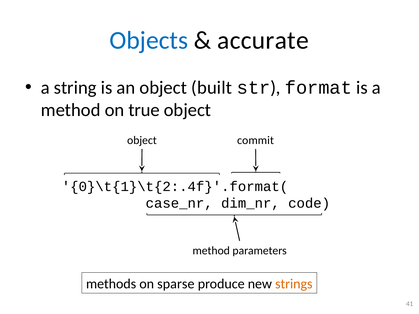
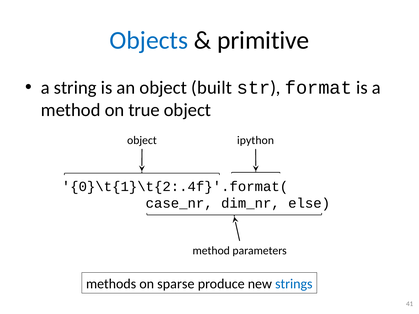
accurate: accurate -> primitive
commit: commit -> ipython
code: code -> else
strings colour: orange -> blue
